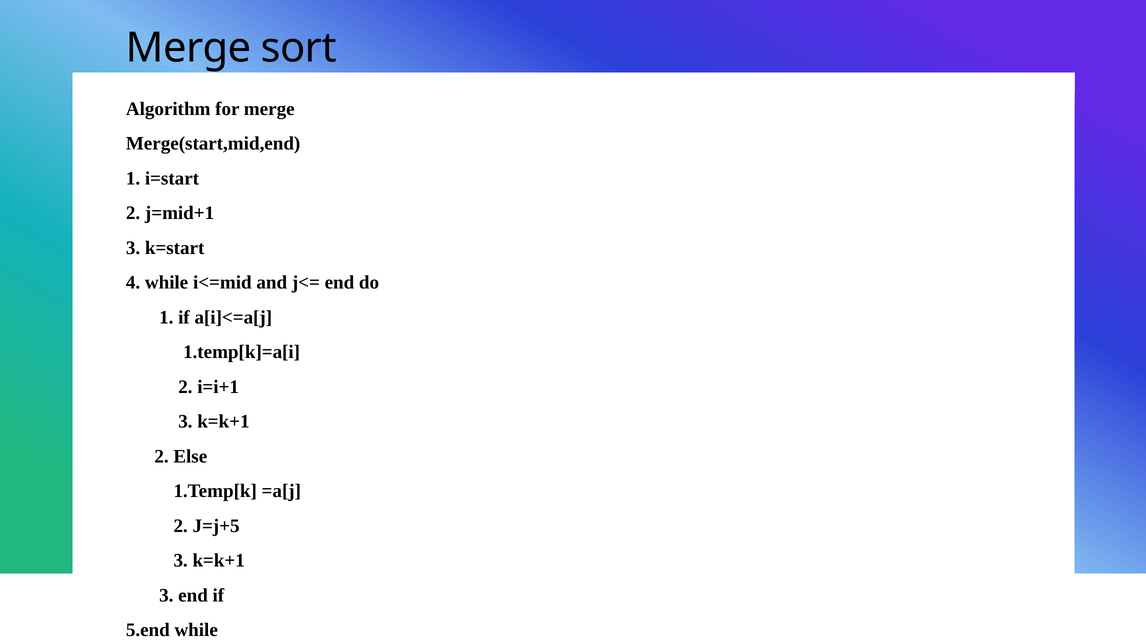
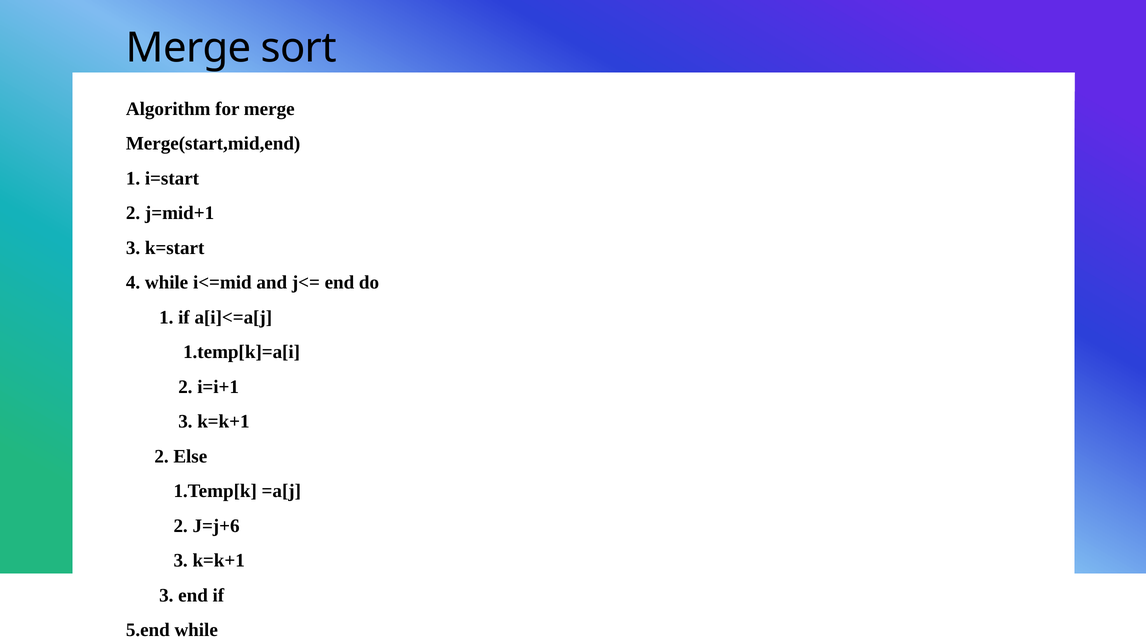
J=j+5: J=j+5 -> J=j+6
